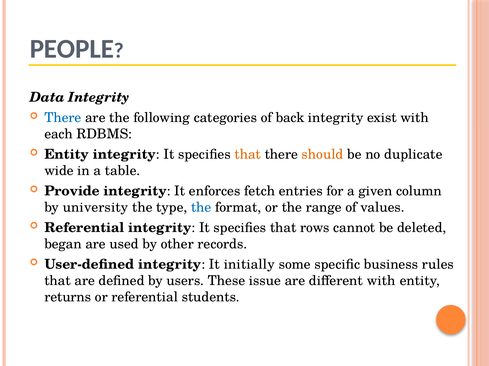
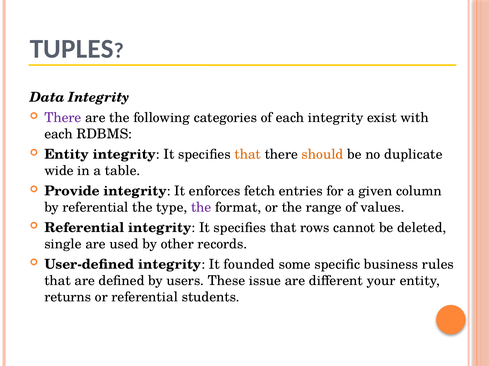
PEOPLE: PEOPLE -> TUPLES
There at (63, 118) colour: blue -> purple
of back: back -> each
by university: university -> referential
the at (201, 208) colour: blue -> purple
began: began -> single
initially: initially -> founded
different with: with -> your
